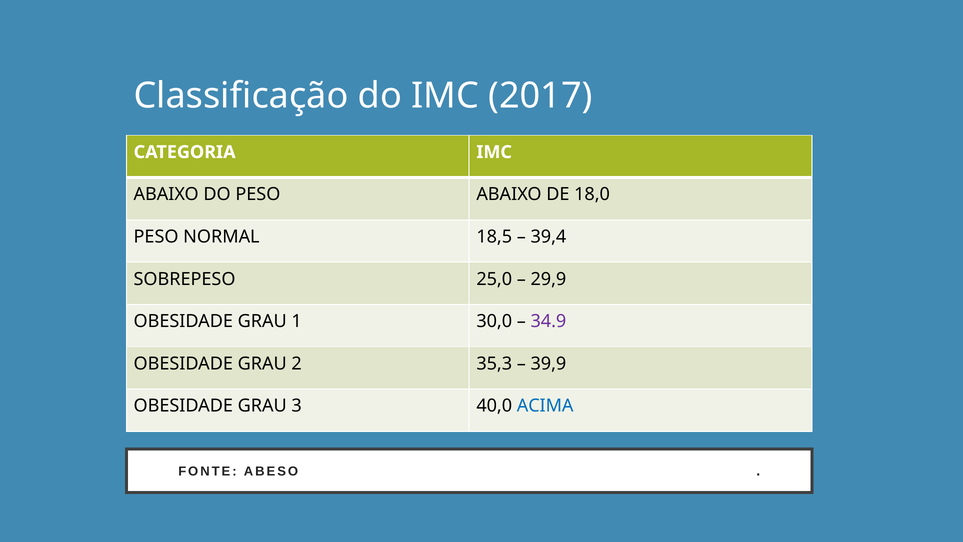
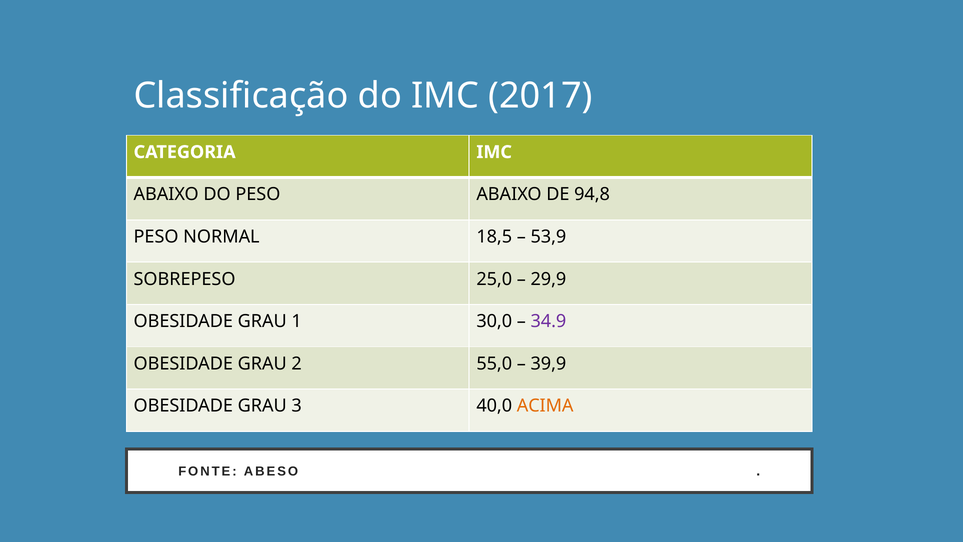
18,0: 18,0 -> 94,8
39,4: 39,4 -> 53,9
35,3: 35,3 -> 55,0
ACIMA colour: blue -> orange
